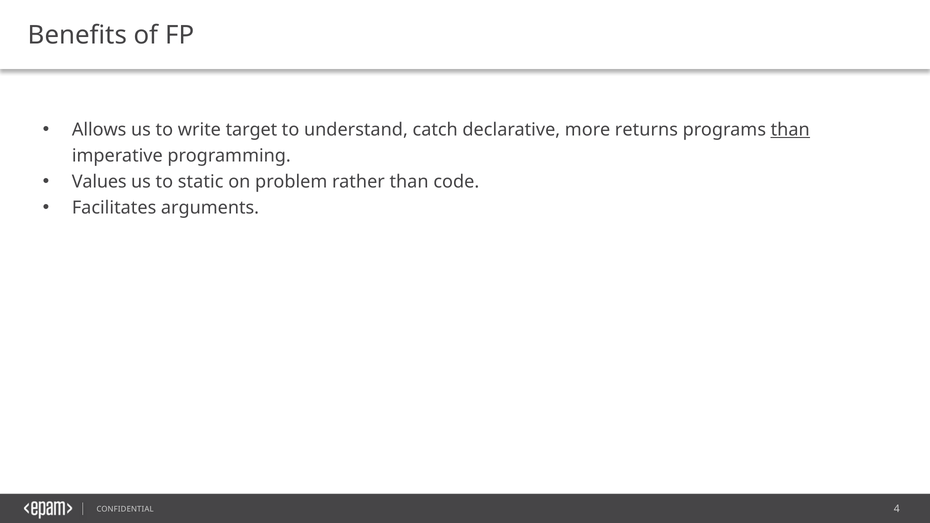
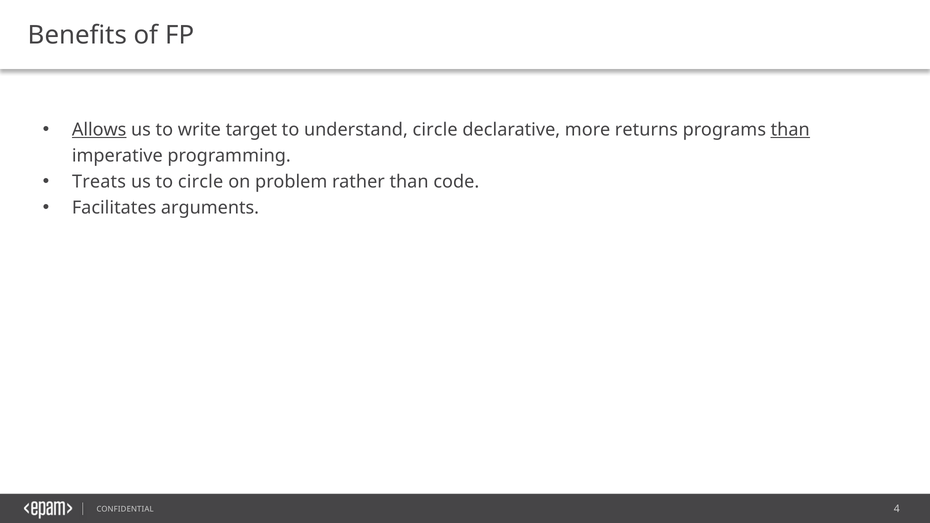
Allows underline: none -> present
understand catch: catch -> circle
Values: Values -> Treats
to static: static -> circle
